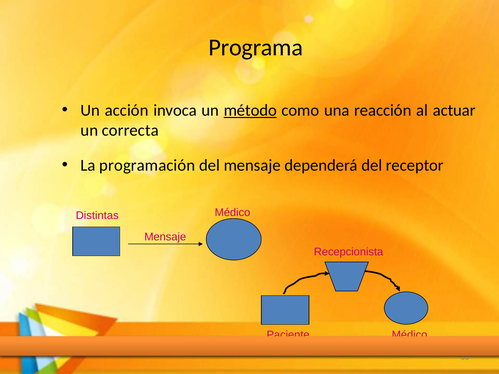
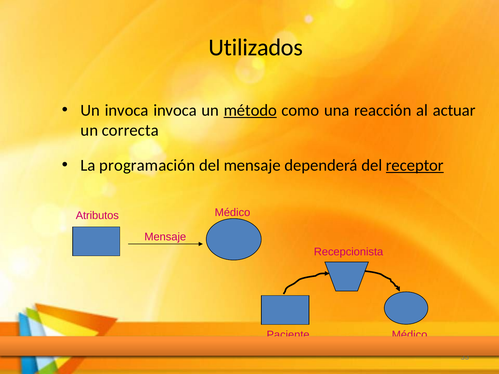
Programa: Programa -> Utilizados
Un acción: acción -> invoca
receptor underline: none -> present
Distintas: Distintas -> Atributos
